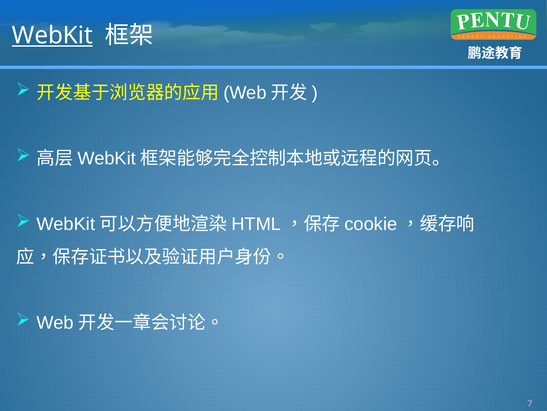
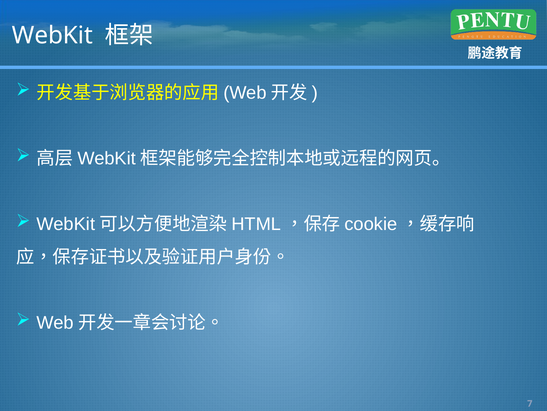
WebKit underline: present -> none
